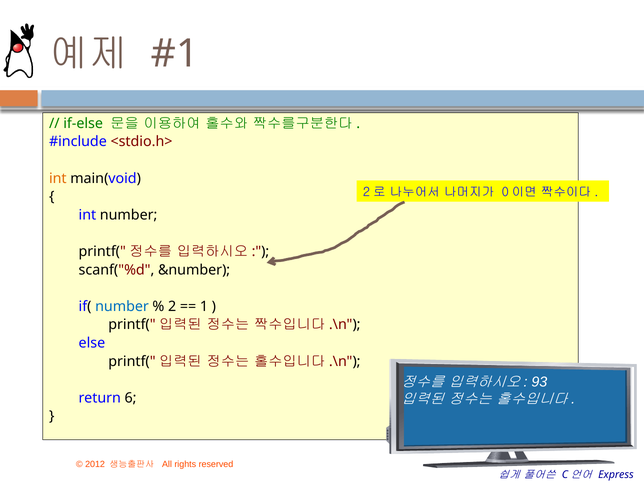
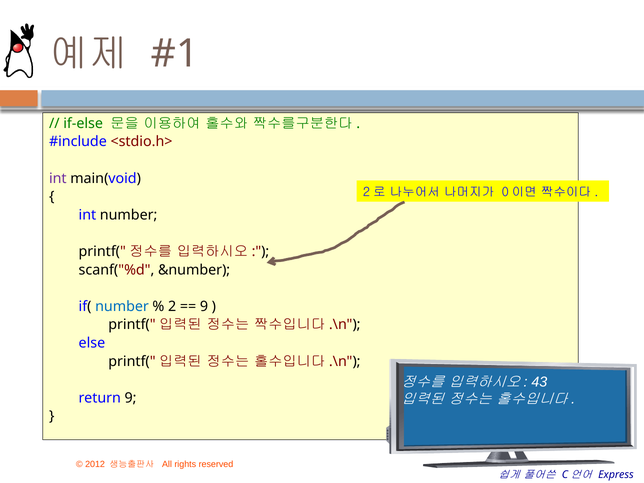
int at (58, 178) colour: orange -> purple
1 at (204, 306): 1 -> 9
93: 93 -> 43
return 6: 6 -> 9
